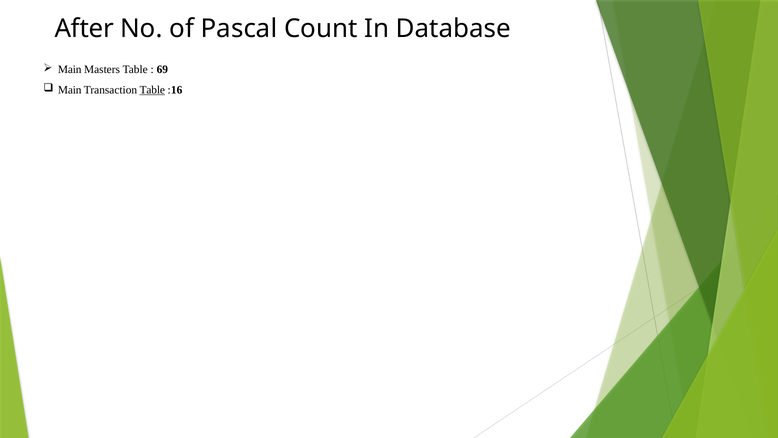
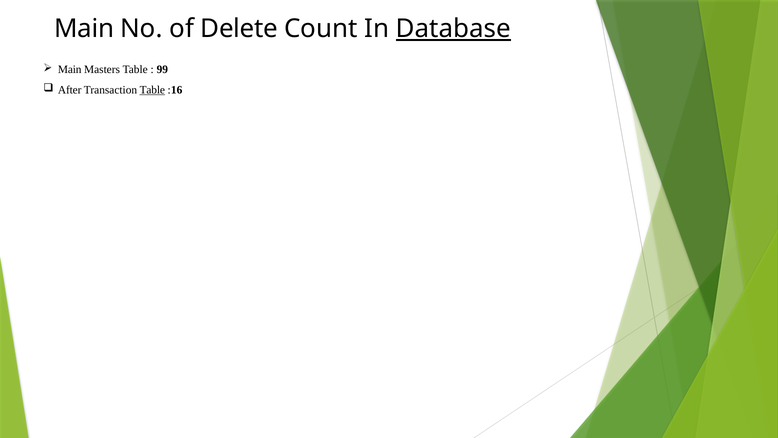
After at (84, 29): After -> Main
Pascal: Pascal -> Delete
Database underline: none -> present
69: 69 -> 99
Main at (70, 90): Main -> After
